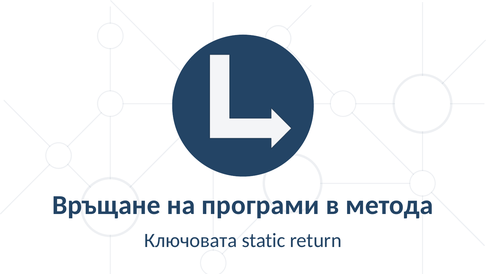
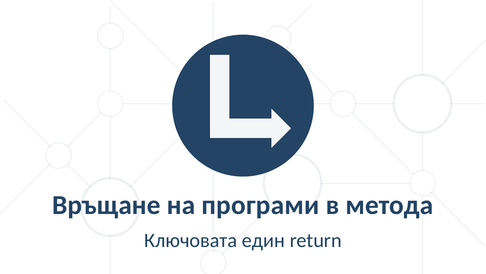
static: static -> един
